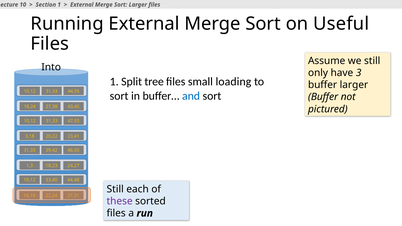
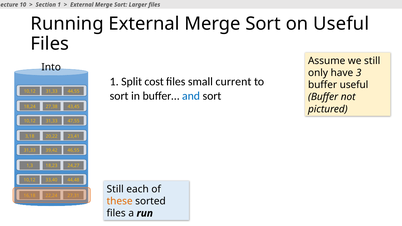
tree: tree -> cost
loading: loading -> current
buffer larger: larger -> useful
these colour: purple -> orange
